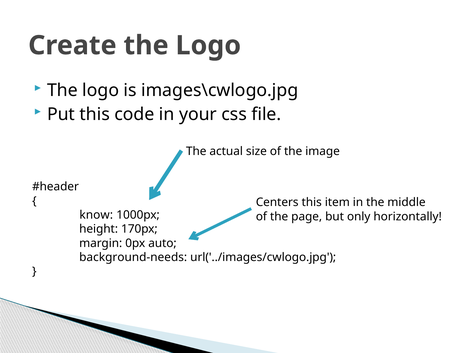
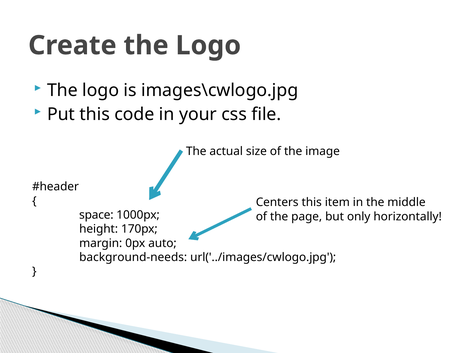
know: know -> space
